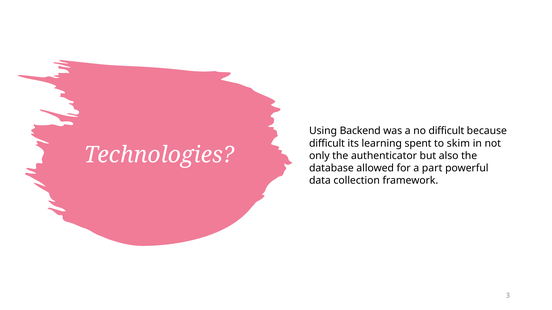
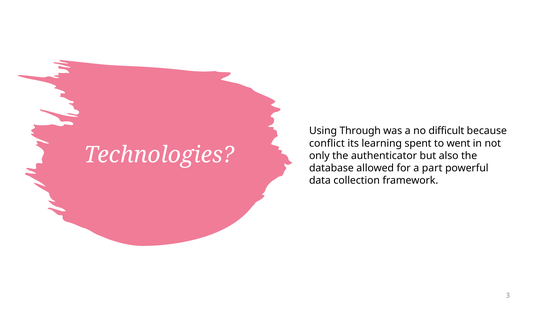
Backend: Backend -> Through
difficult at (327, 144): difficult -> conflict
skim: skim -> went
